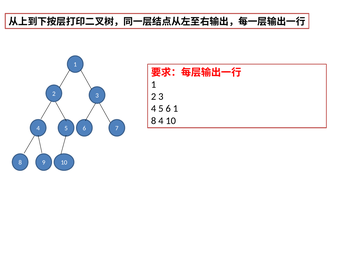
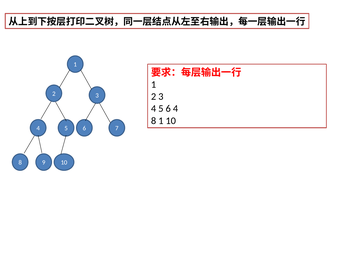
6 1: 1 -> 4
8 4: 4 -> 1
